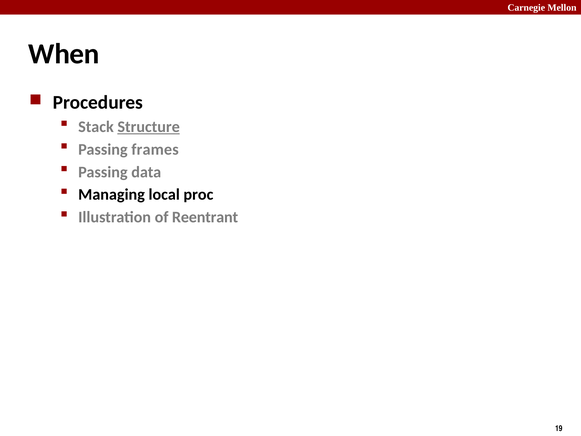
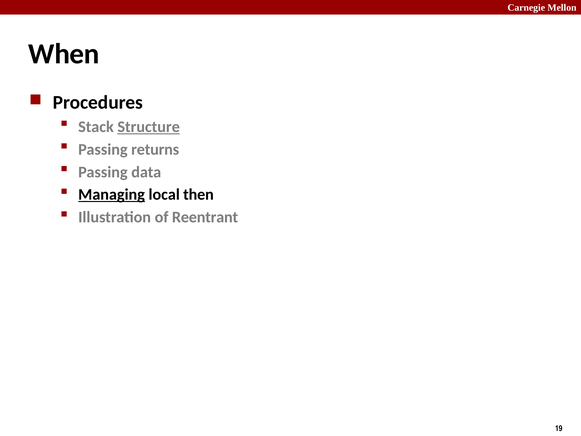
frames: frames -> returns
Managing underline: none -> present
proc: proc -> then
